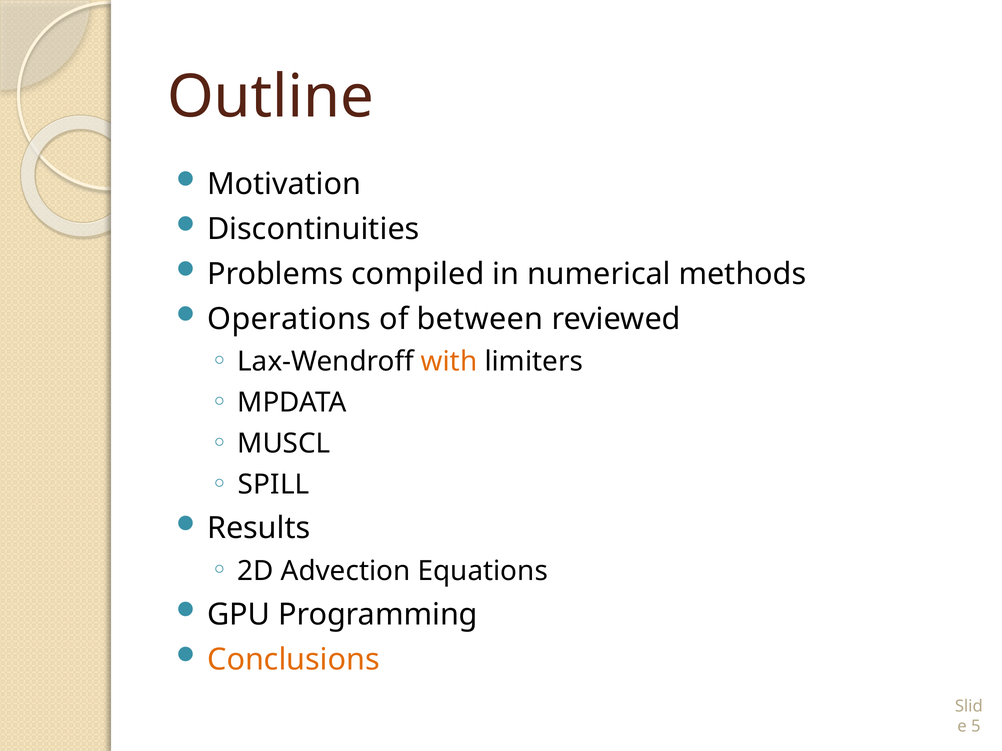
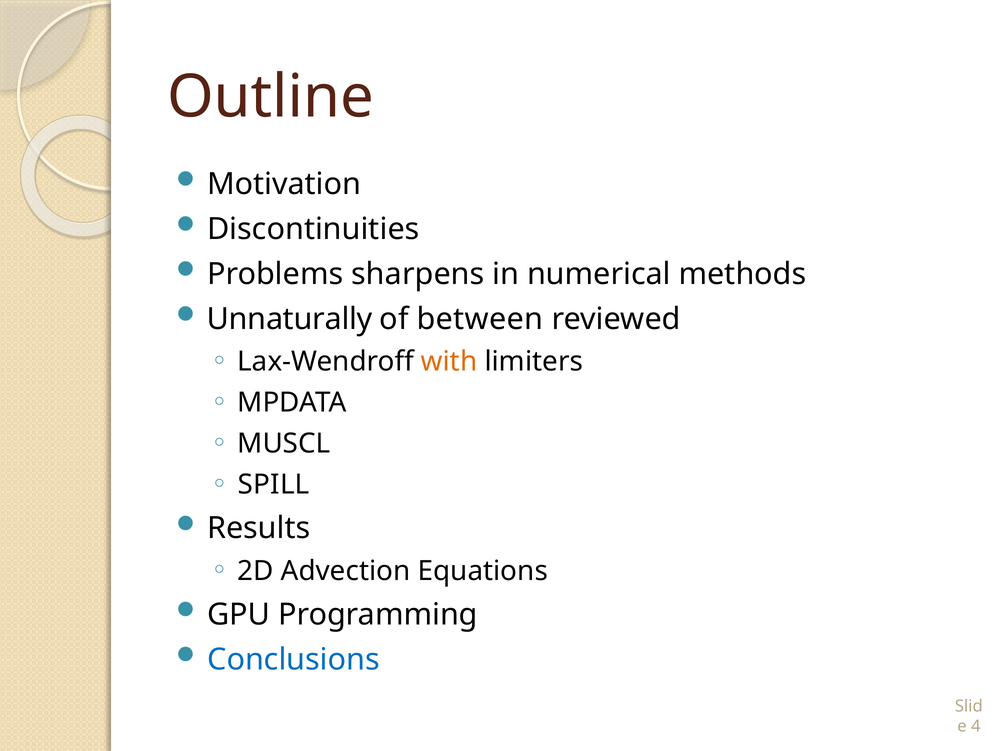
compiled: compiled -> sharpens
Operations: Operations -> Unnaturally
Conclusions colour: orange -> blue
5: 5 -> 4
